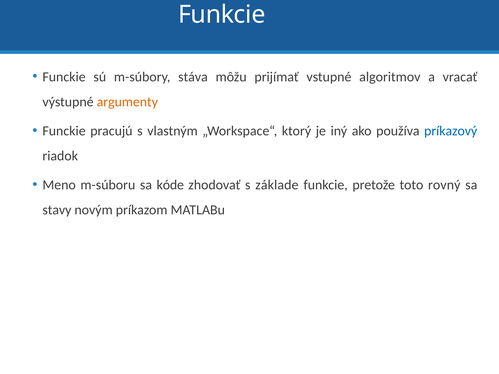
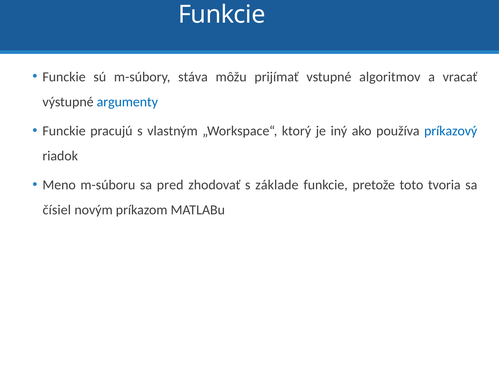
argumenty colour: orange -> blue
kóde: kóde -> pred
rovný: rovný -> tvoria
stavy: stavy -> čísiel
